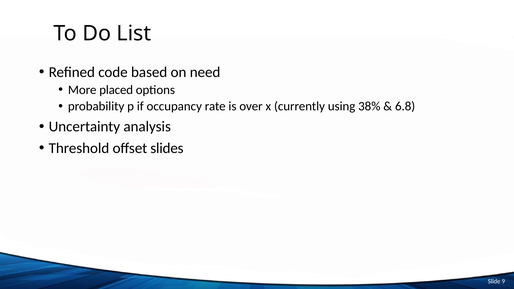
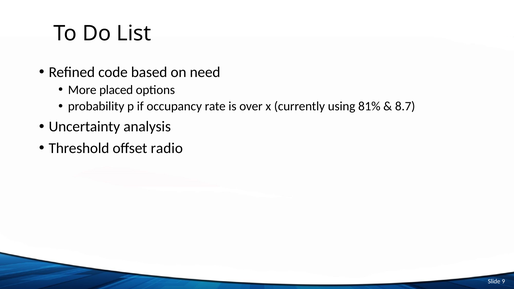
38%: 38% -> 81%
6.8: 6.8 -> 8.7
slides: slides -> radio
